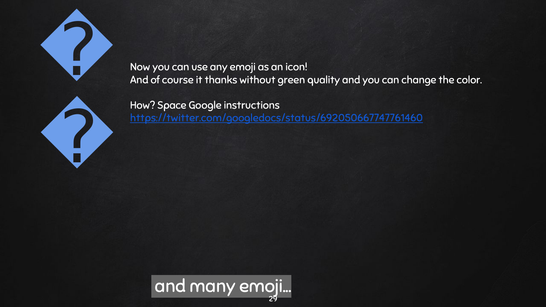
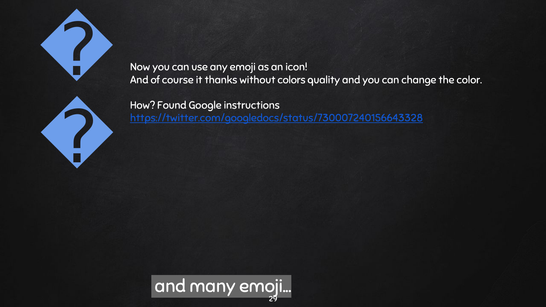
green: green -> colors
Space: Space -> Found
https://twitter.com/googledocs/status/692050667747761460: https://twitter.com/googledocs/status/692050667747761460 -> https://twitter.com/googledocs/status/730007240156643328
